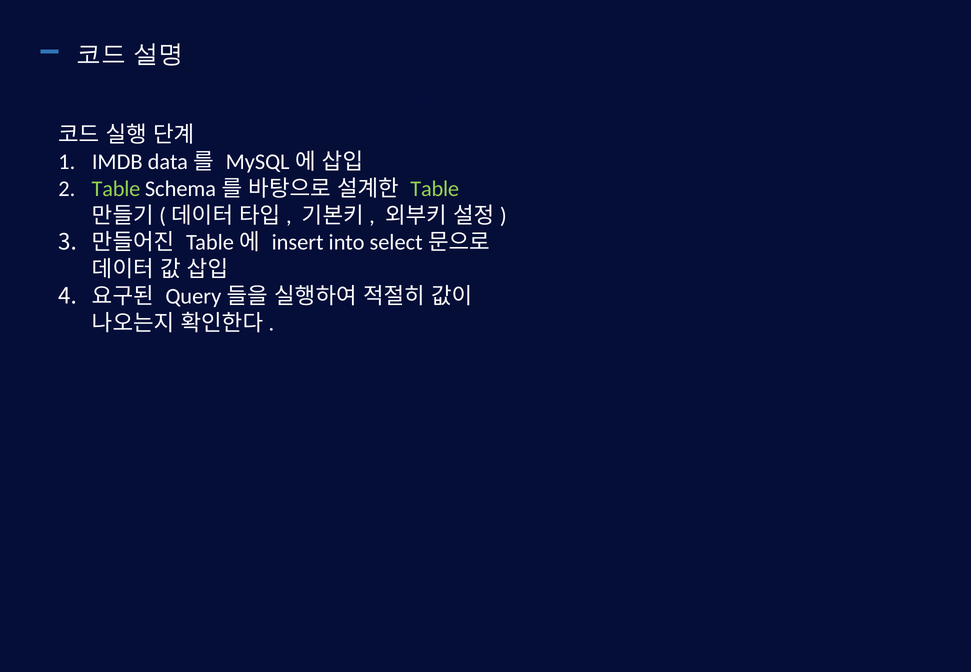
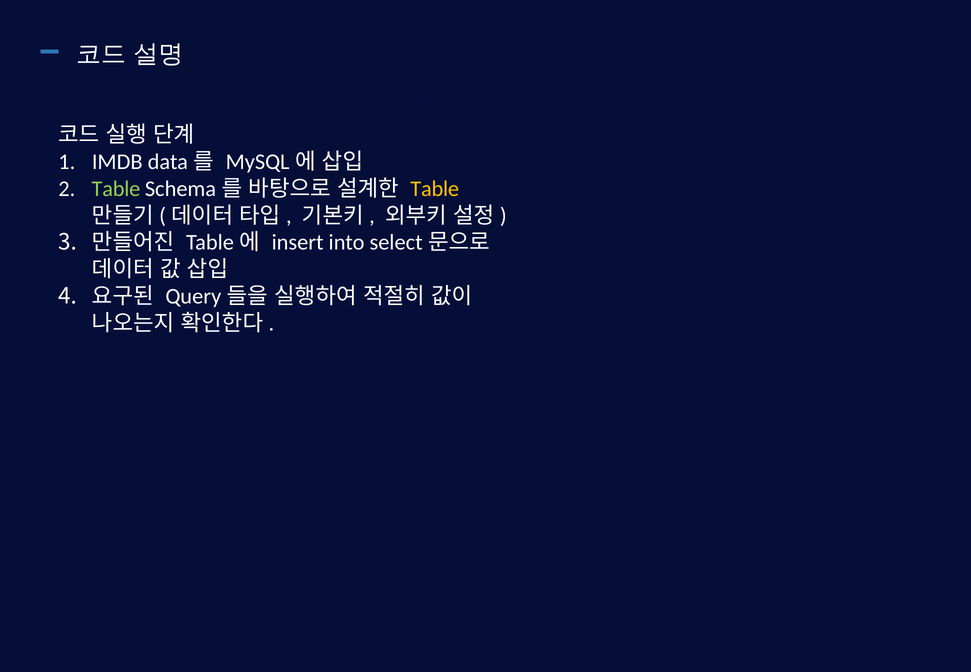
Table at (435, 189) colour: light green -> yellow
